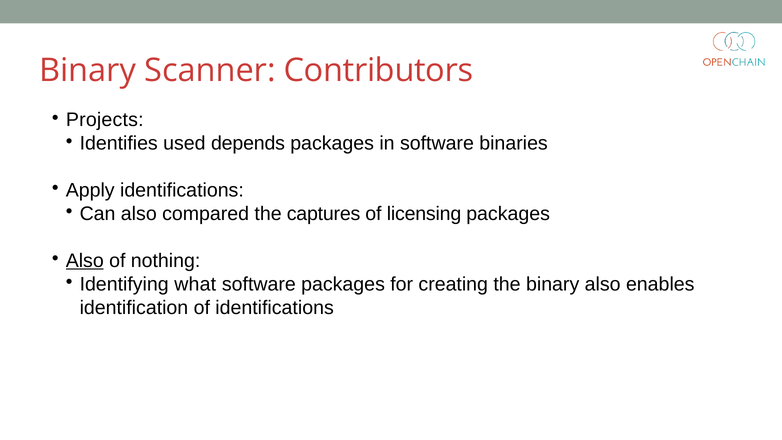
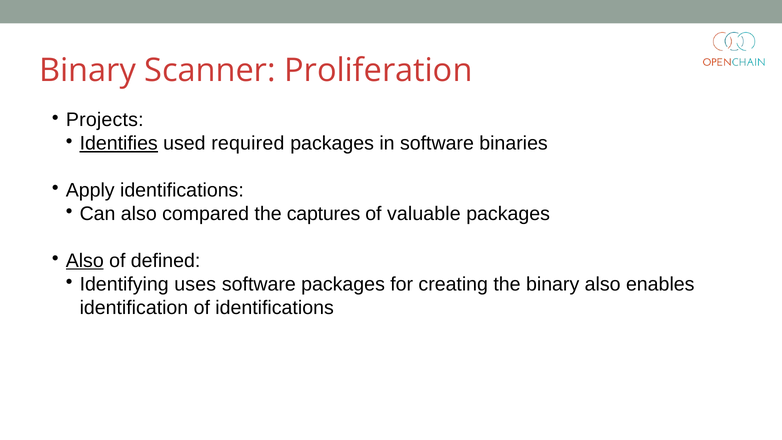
Contributors: Contributors -> Proliferation
Identifies underline: none -> present
depends: depends -> required
licensing: licensing -> valuable
nothing: nothing -> defined
what: what -> uses
